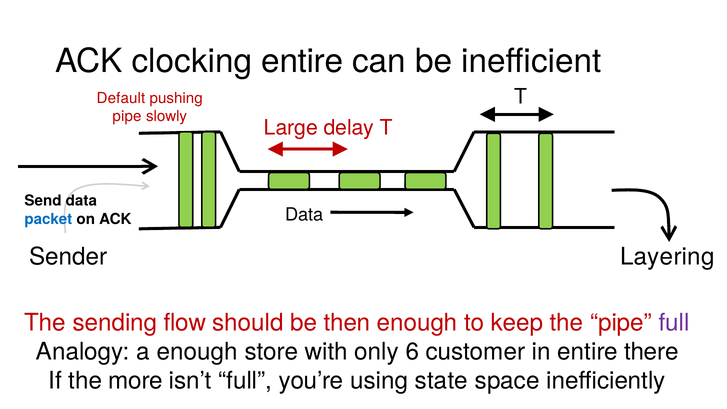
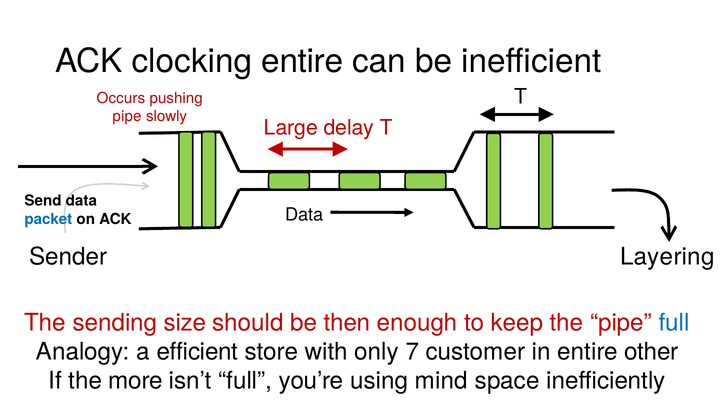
Default: Default -> Occurs
flow: flow -> size
full at (674, 323) colour: purple -> blue
a enough: enough -> efficient
6: 6 -> 7
there: there -> other
state: state -> mind
